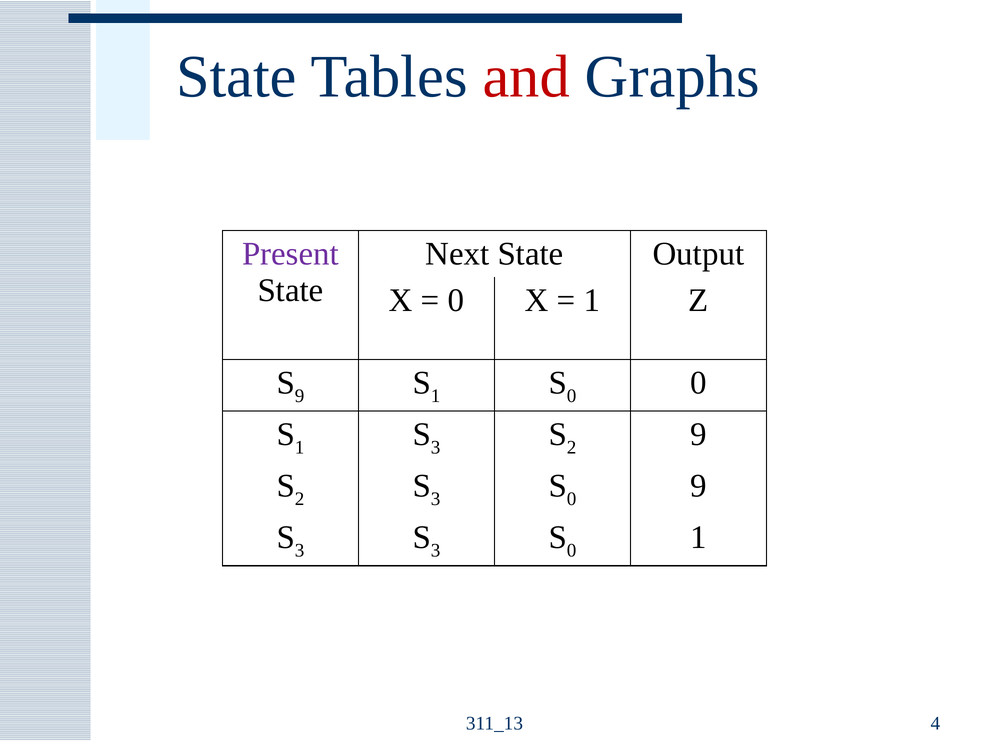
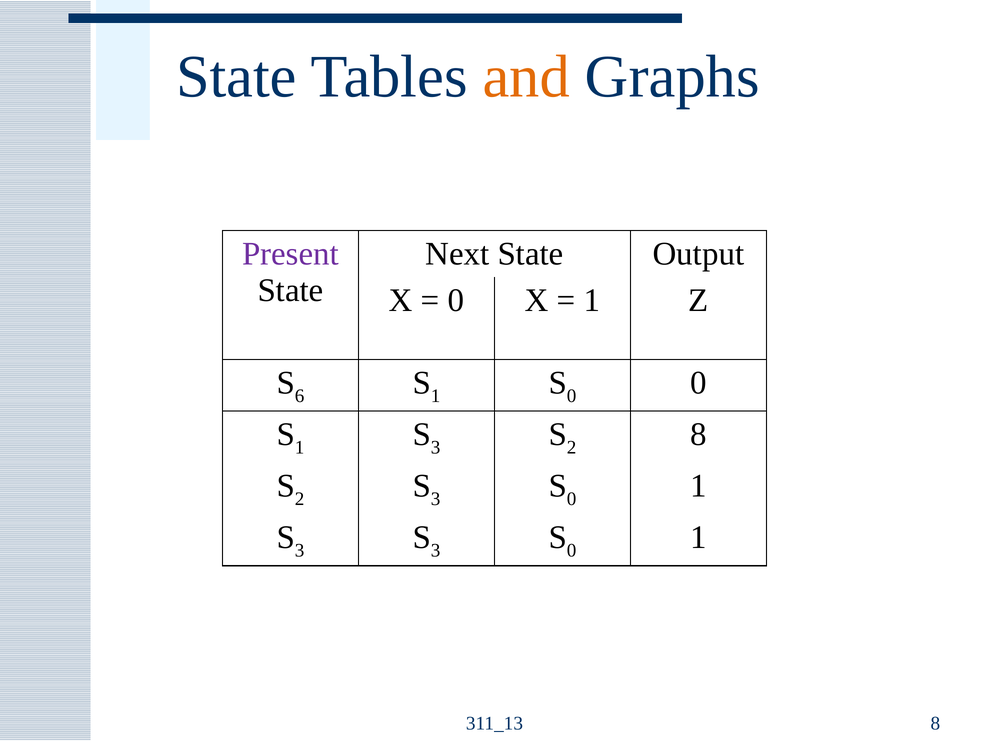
and colour: red -> orange
9 at (300, 396): 9 -> 6
2 9: 9 -> 8
9 at (698, 487): 9 -> 1
311_13 4: 4 -> 8
